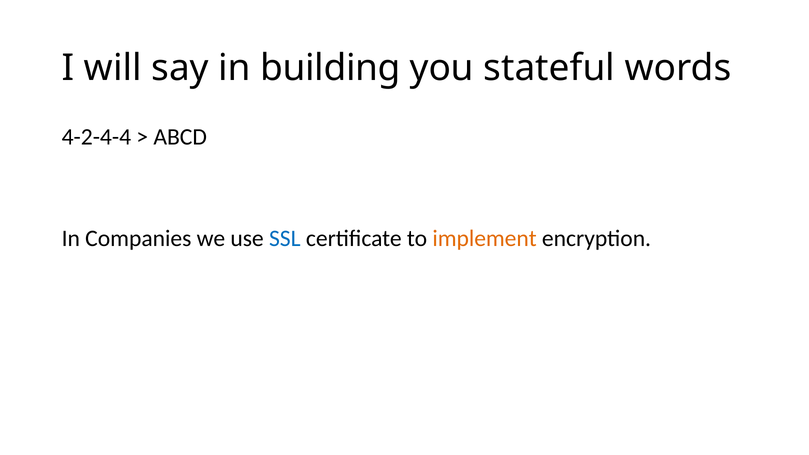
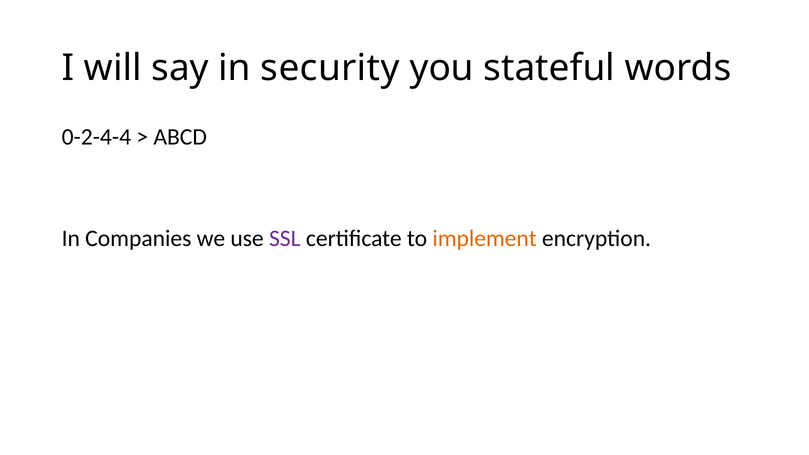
building: building -> security
4-2-4-4: 4-2-4-4 -> 0-2-4-4
SSL colour: blue -> purple
